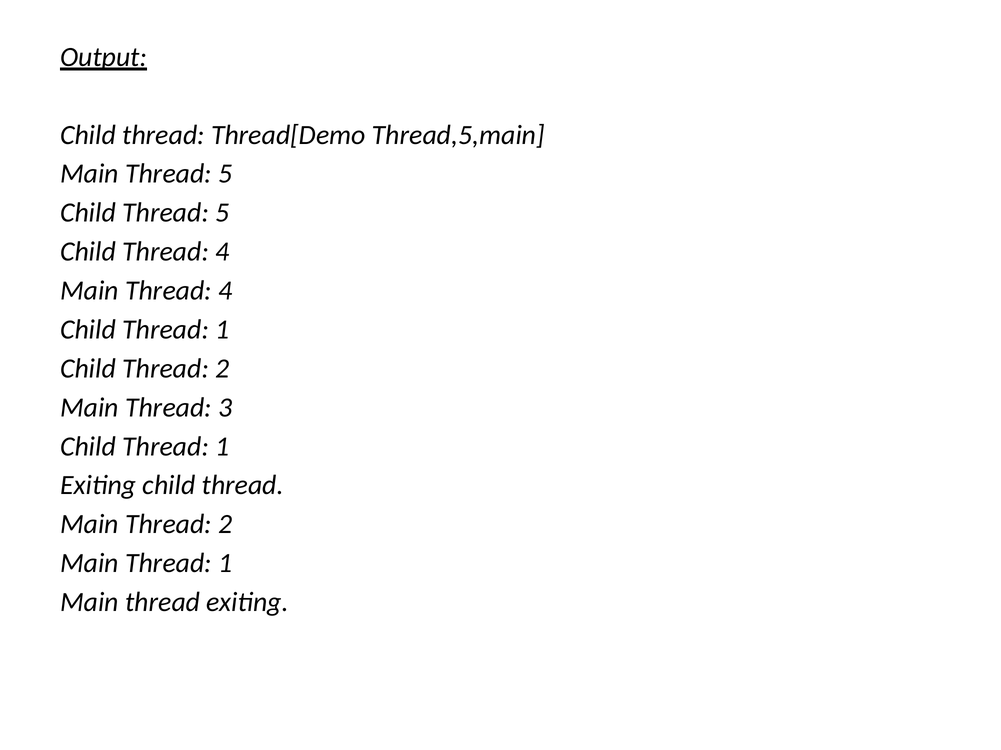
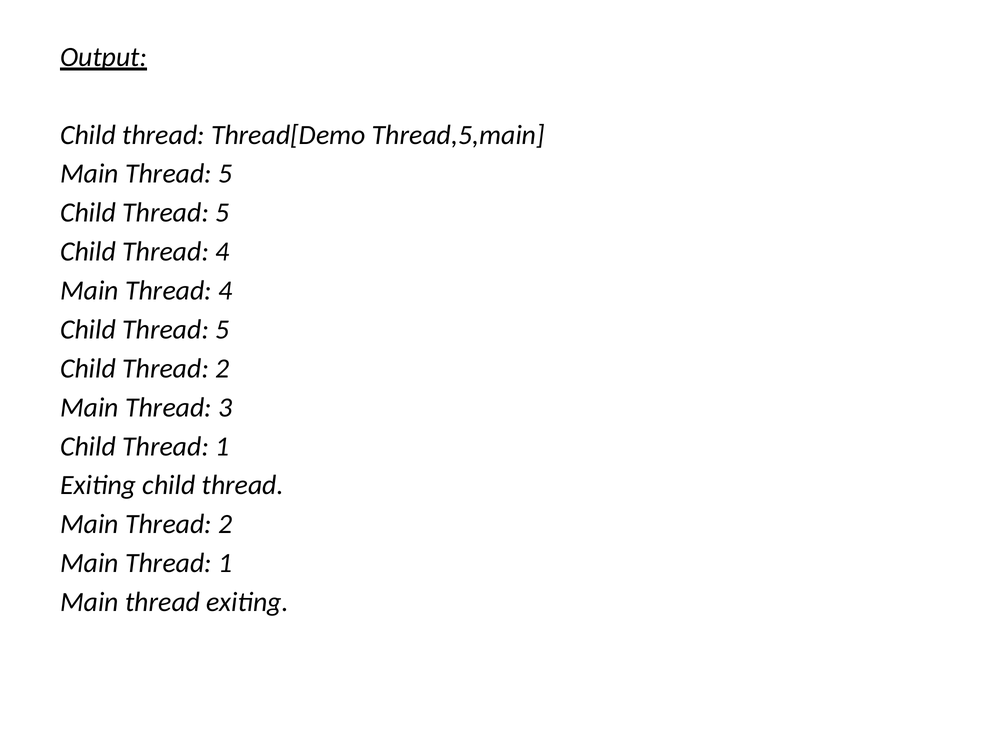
1 at (222, 330): 1 -> 5
